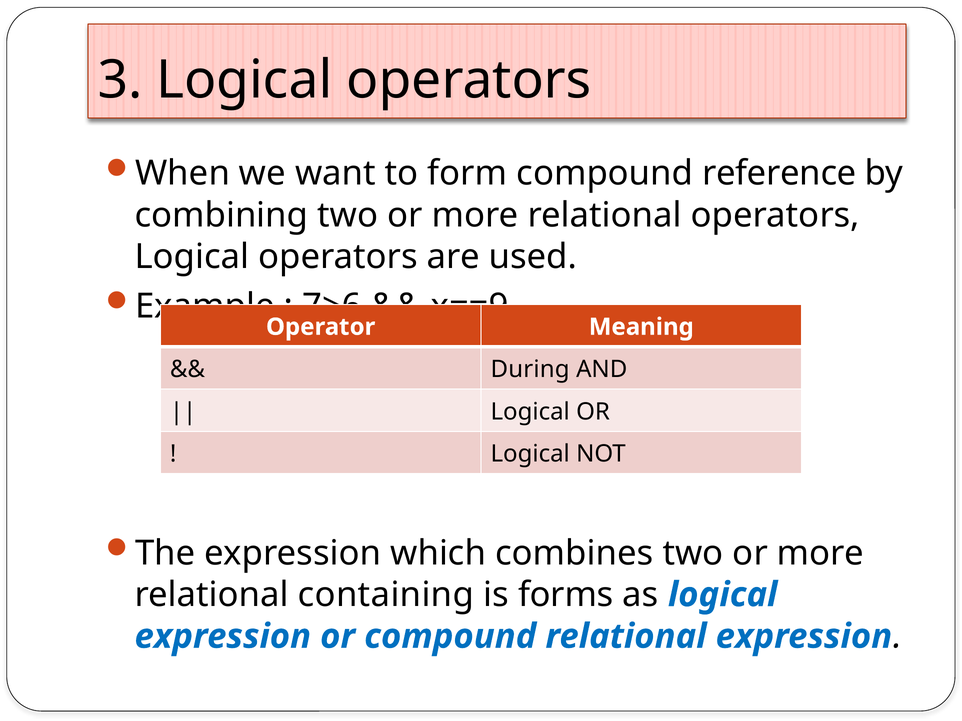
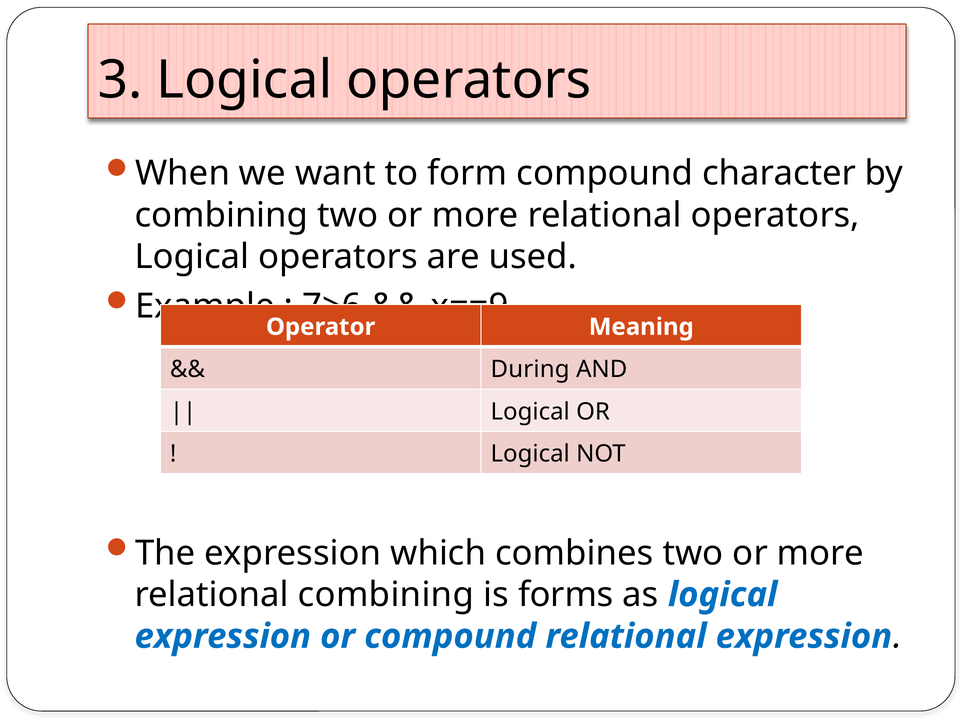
reference: reference -> character
relational containing: containing -> combining
